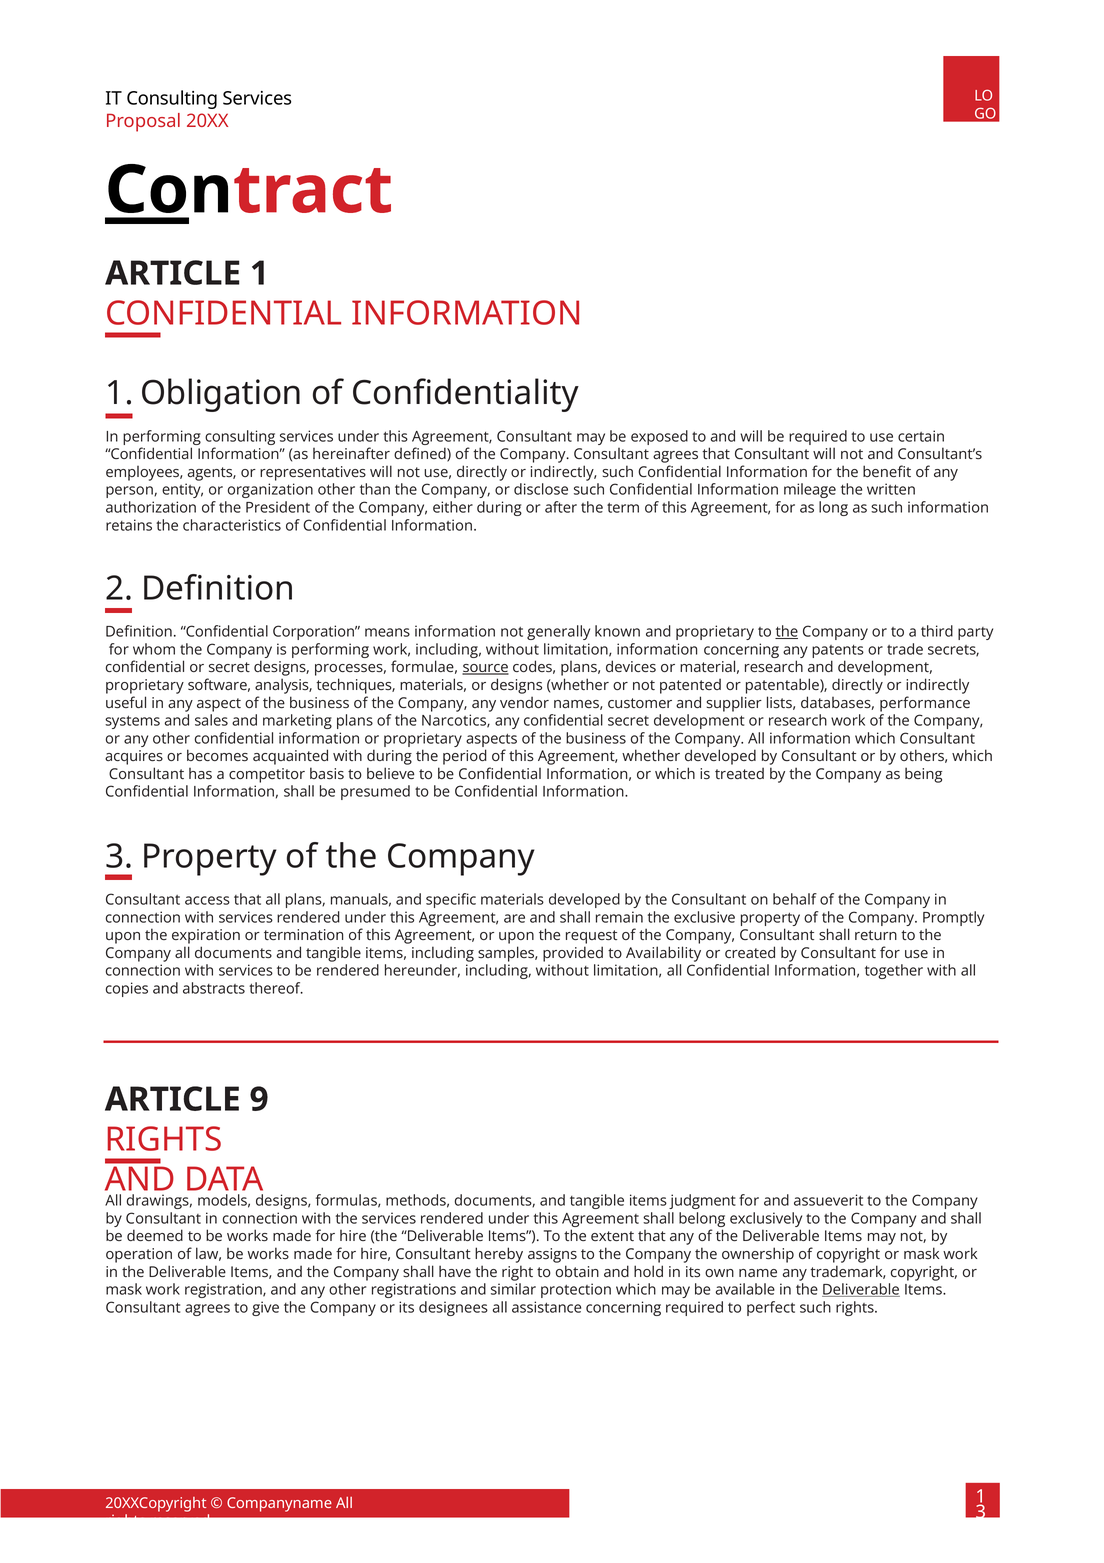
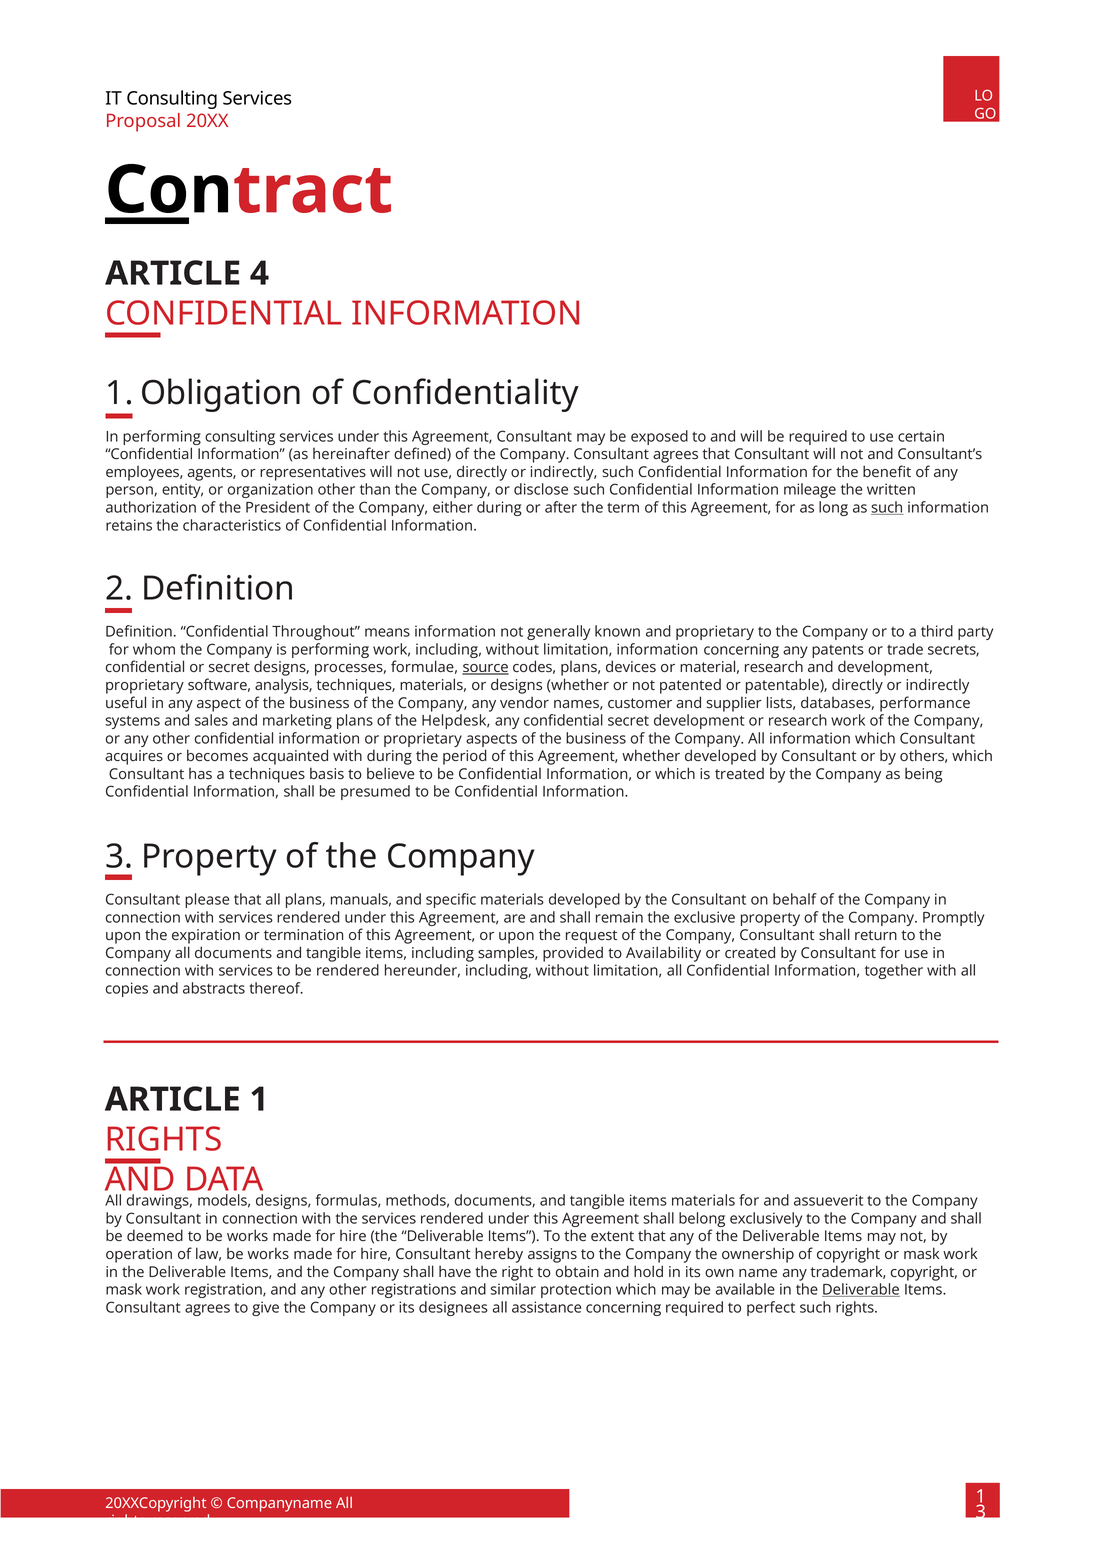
ARTICLE 1: 1 -> 4
such at (887, 508) underline: none -> present
Corporation: Corporation -> Throughout
the at (787, 632) underline: present -> none
Narcotics: Narcotics -> Helpdesk
a competitor: competitor -> techniques
access: access -> please
ARTICLE 9: 9 -> 1
items judgment: judgment -> materials
